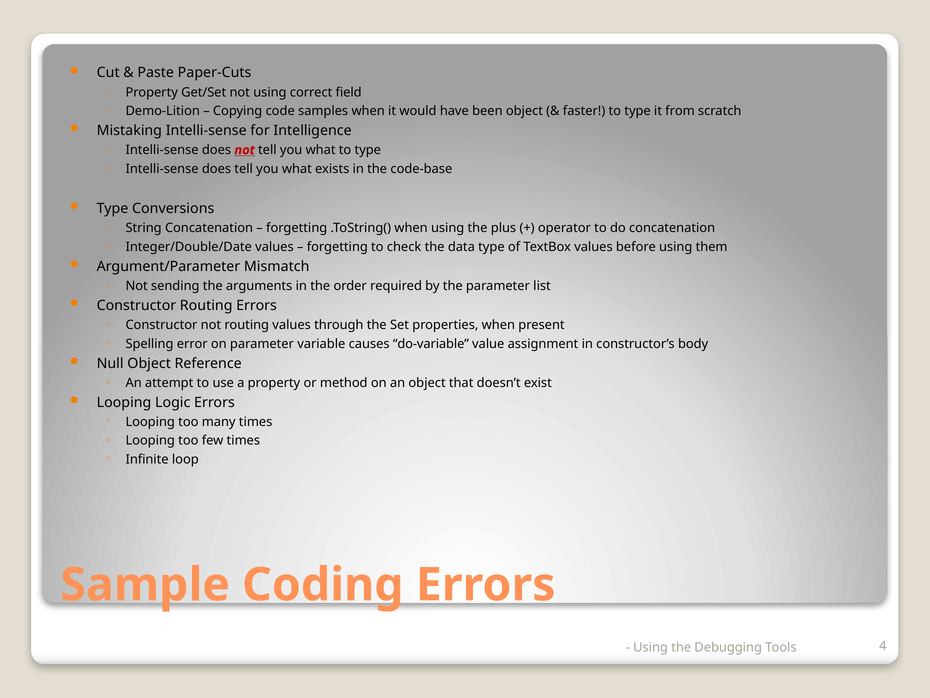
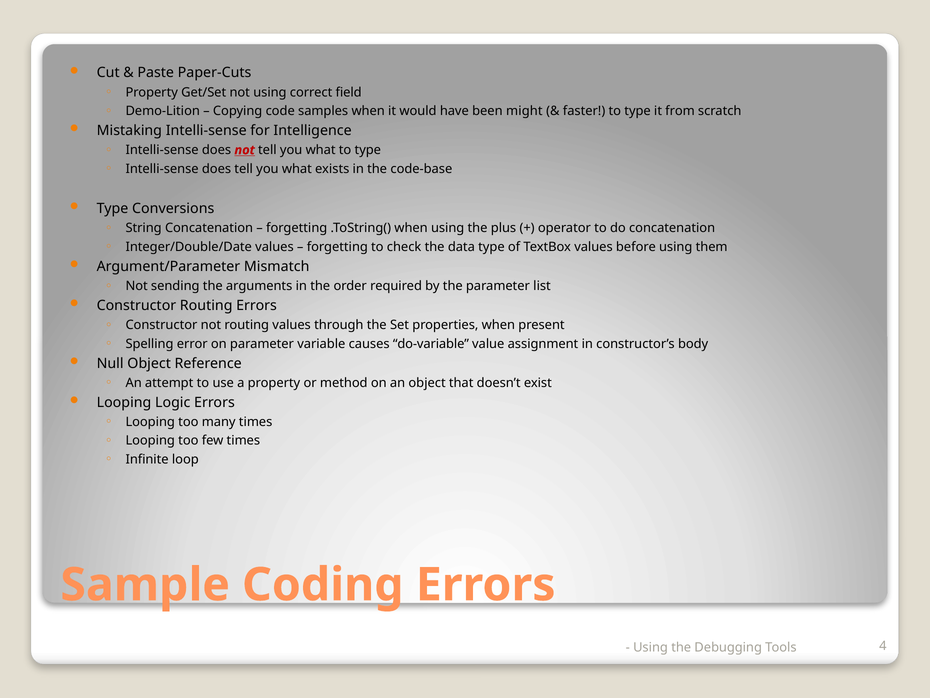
been object: object -> might
